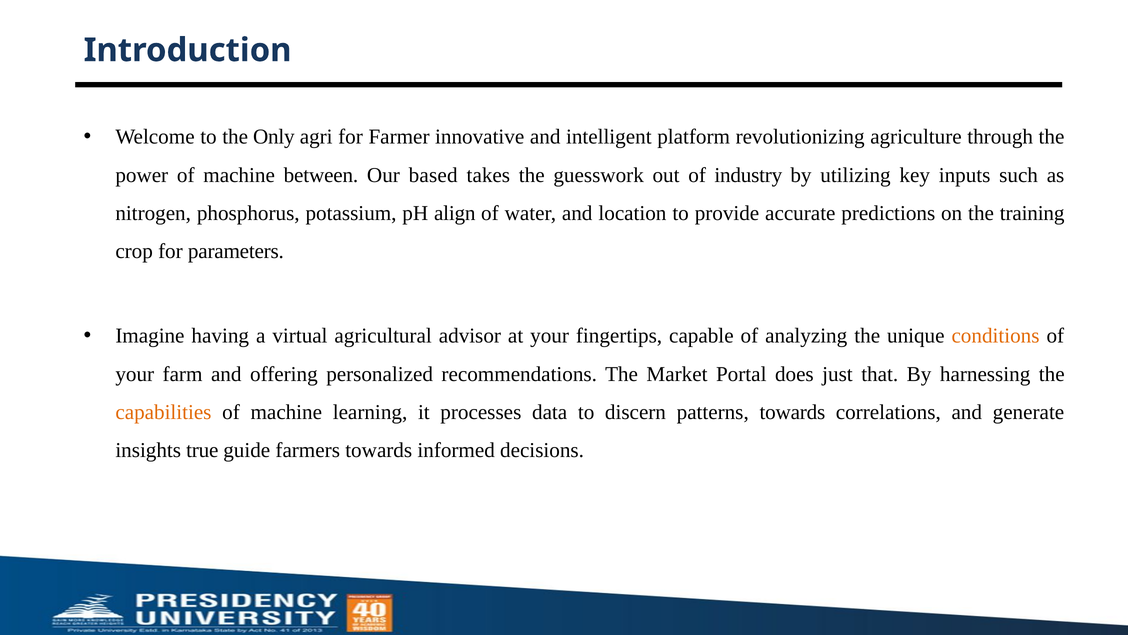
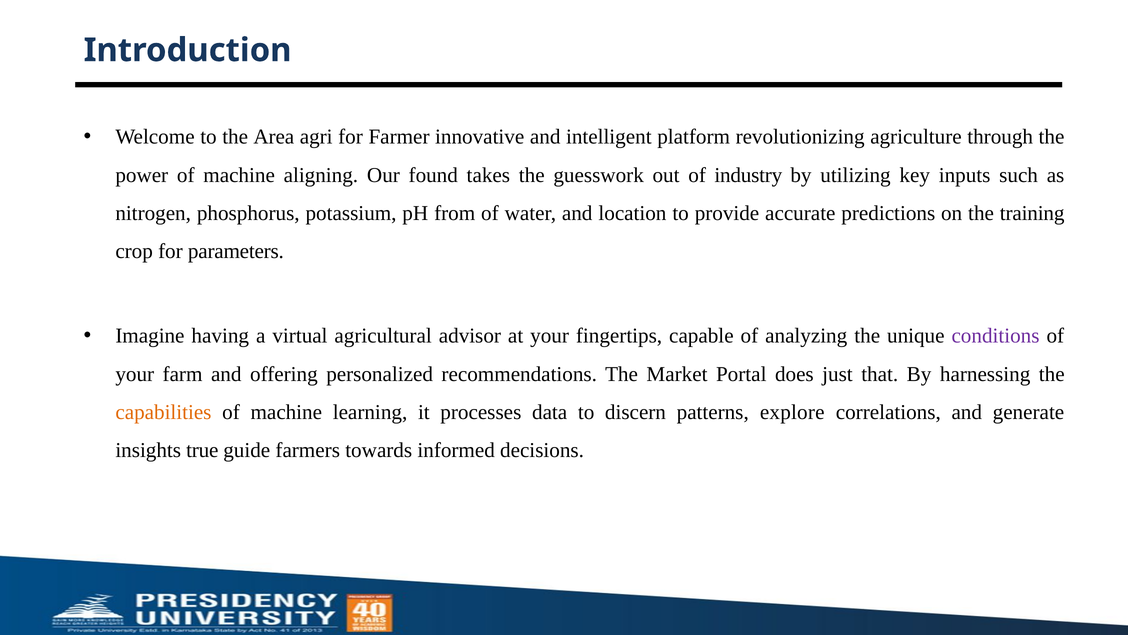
Only: Only -> Area
between: between -> aligning
based: based -> found
align: align -> from
conditions colour: orange -> purple
patterns towards: towards -> explore
